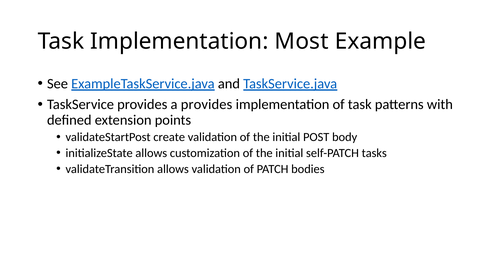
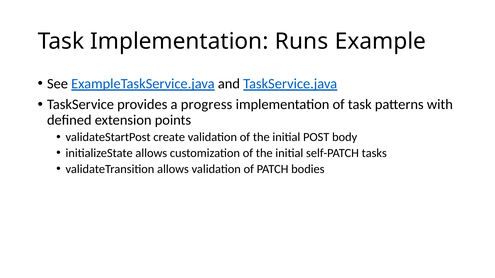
Most: Most -> Runs
a provides: provides -> progress
